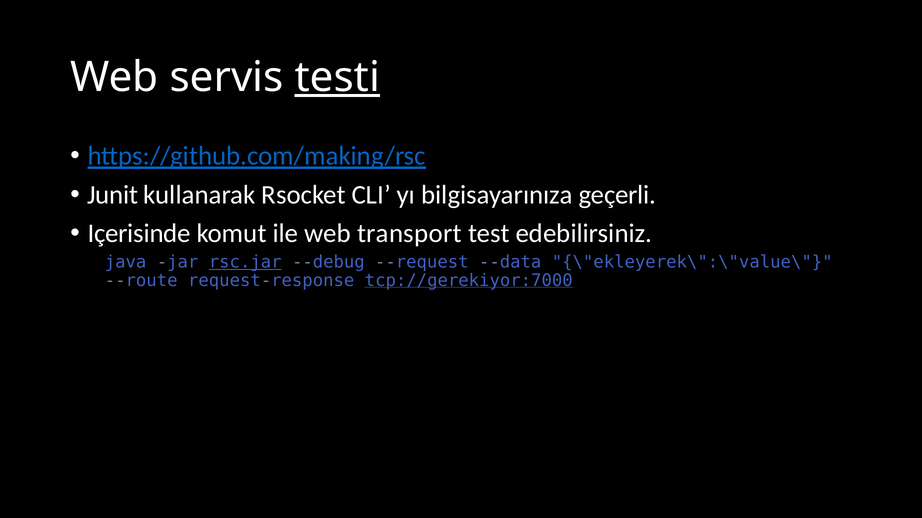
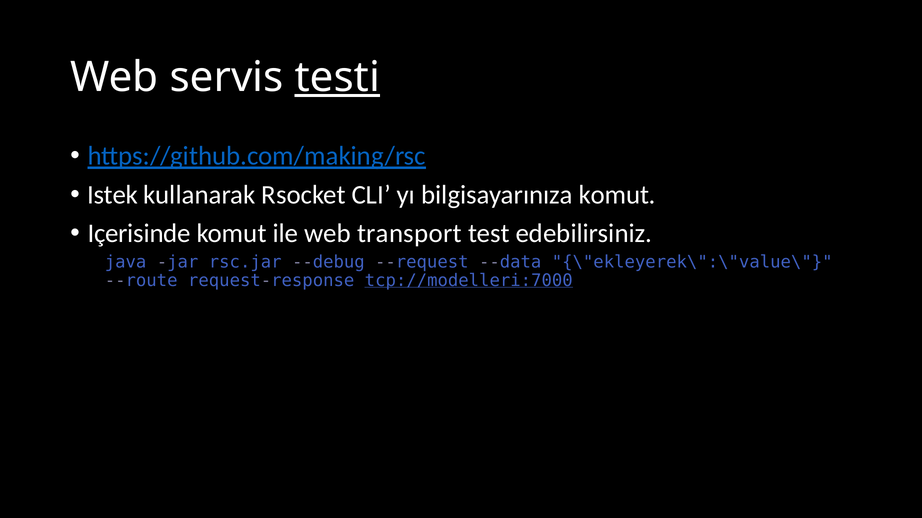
Junit: Junit -> Istek
bilgisayarınıza geçerli: geçerli -> komut
rsc.jar underline: present -> none
tcp://gerekiyor:7000: tcp://gerekiyor:7000 -> tcp://modelleri:7000
